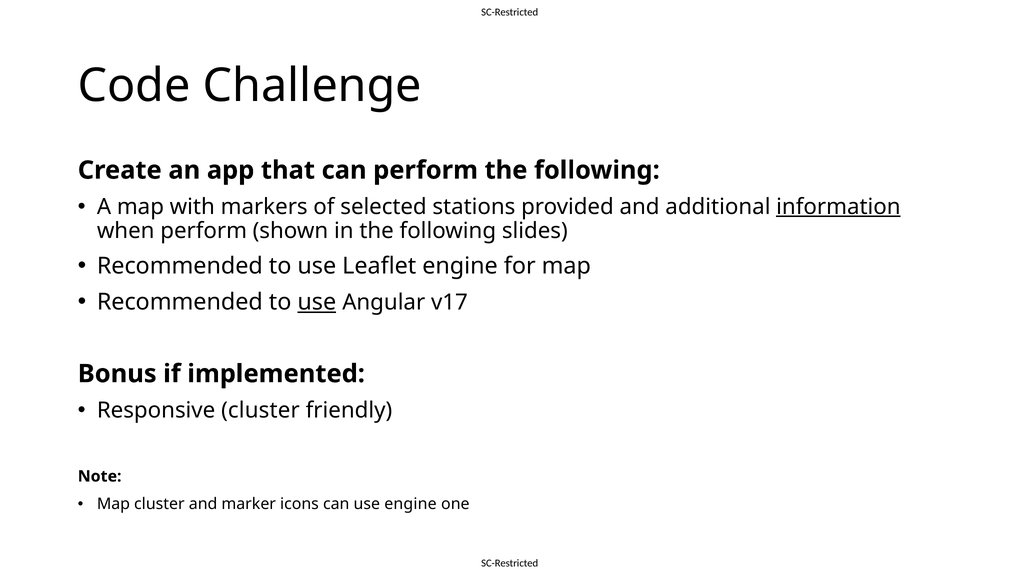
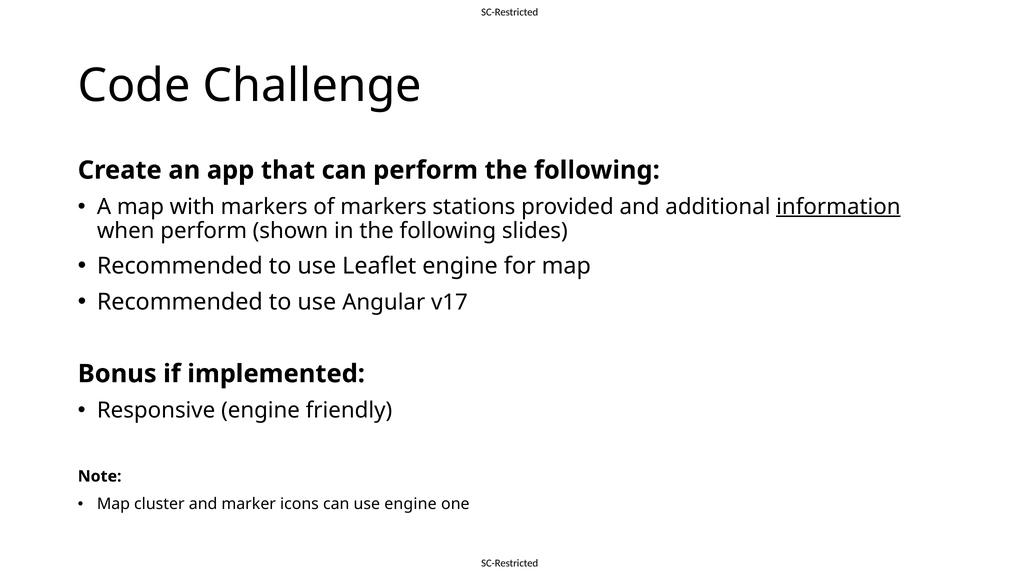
of selected: selected -> markers
use at (317, 302) underline: present -> none
Responsive cluster: cluster -> engine
